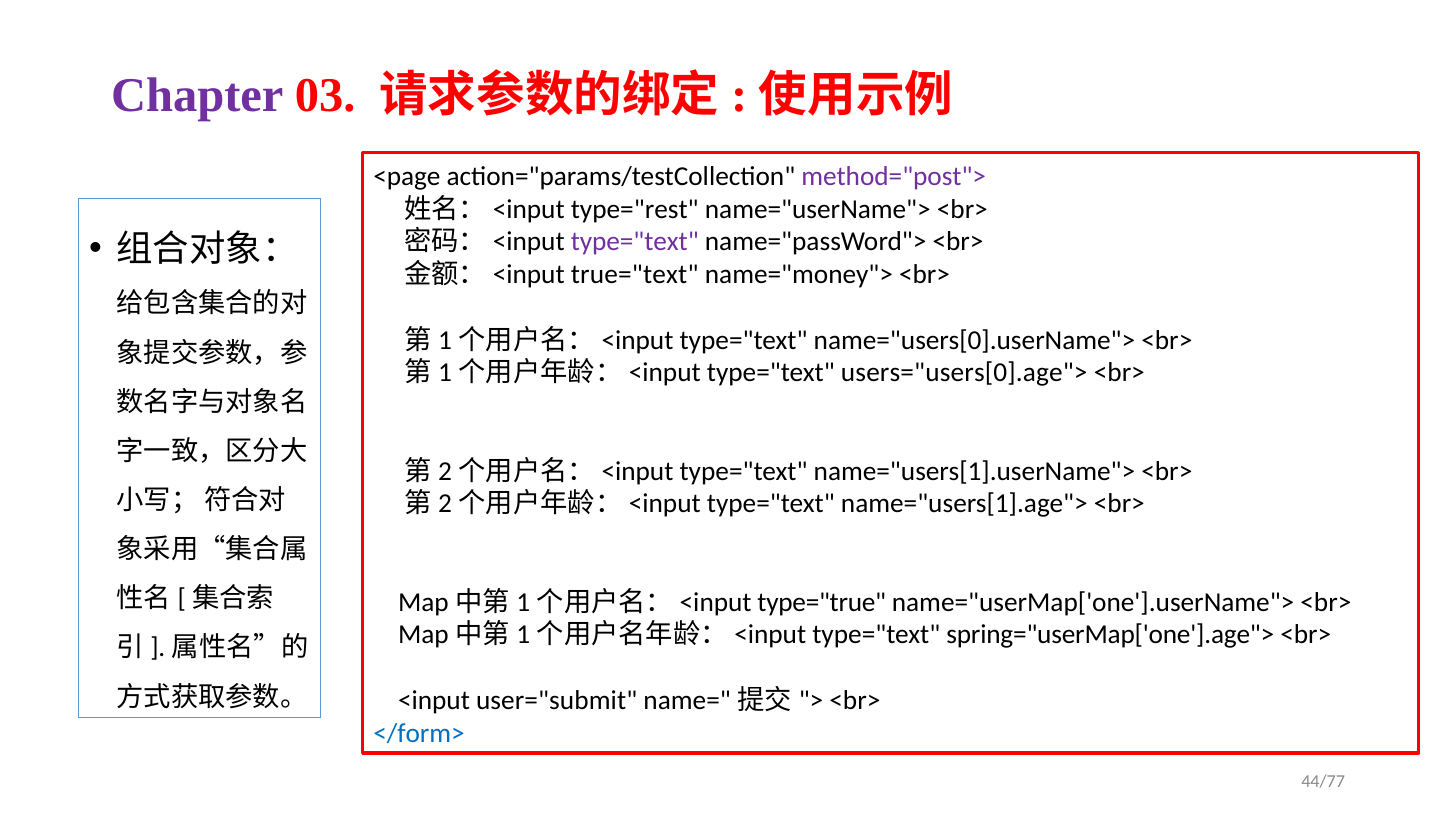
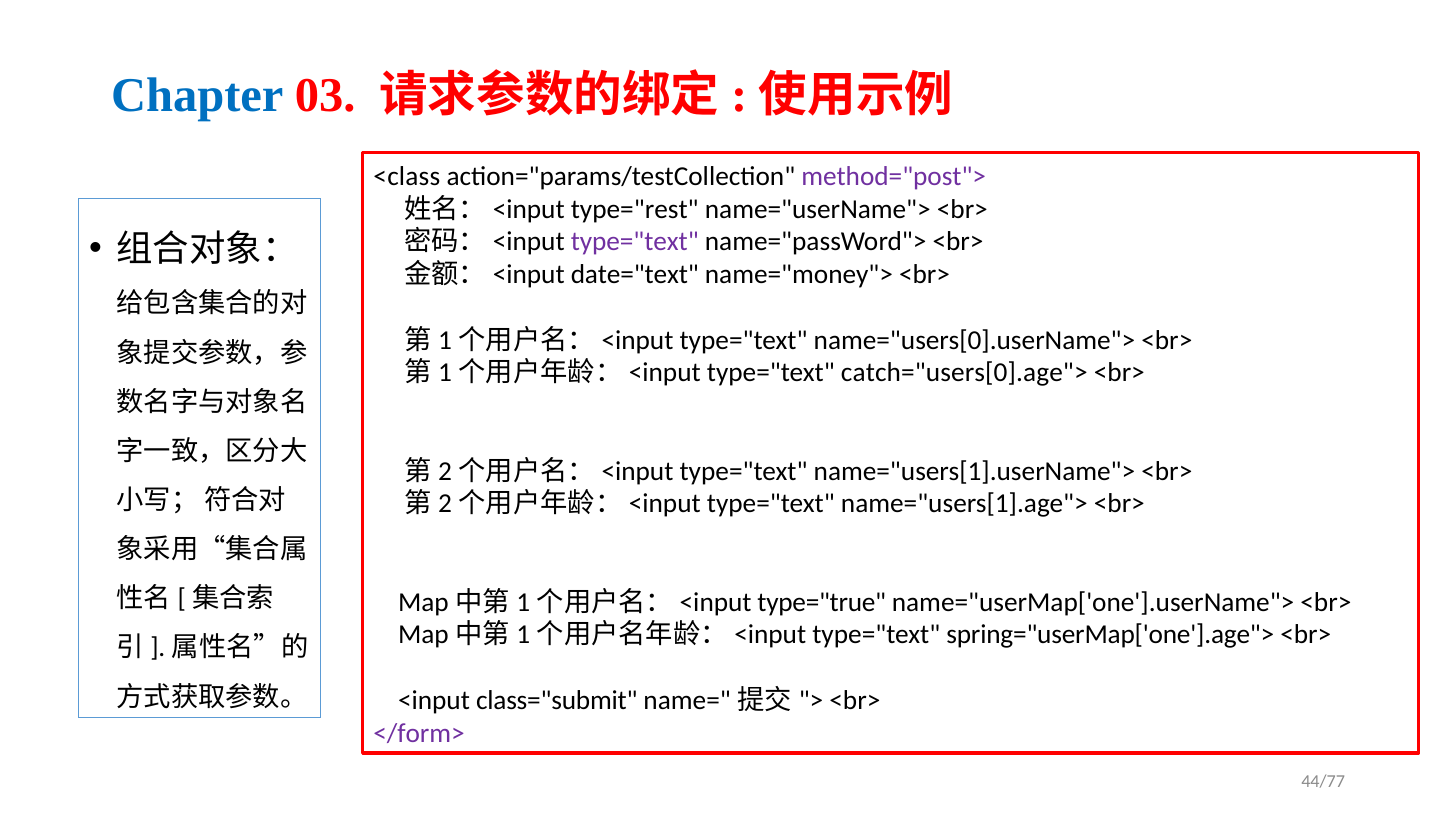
Chapter colour: purple -> blue
<page: <page -> <class
true="text: true="text -> date="text
users="users[0].age">: users="users[0].age"> -> catch="users[0].age">
user="submit: user="submit -> class="submit
</form> colour: blue -> purple
